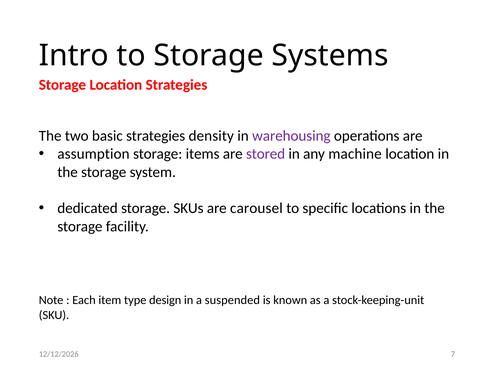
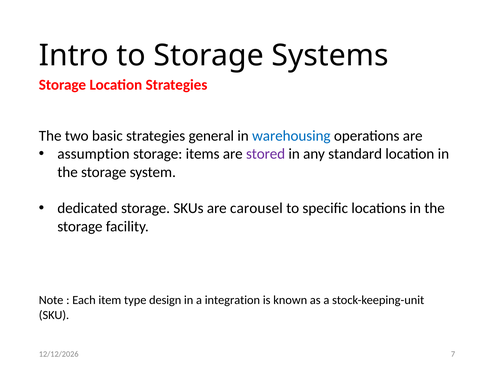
density: density -> general
warehousing colour: purple -> blue
machine: machine -> standard
suspended: suspended -> integration
